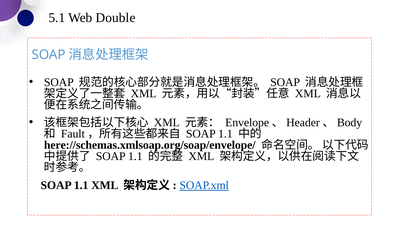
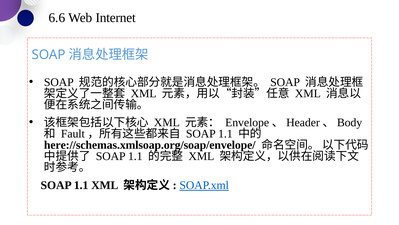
5.1: 5.1 -> 6.6
Double: Double -> Internet
